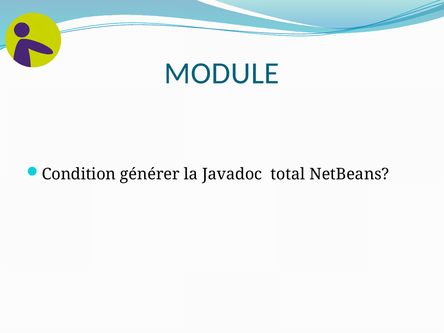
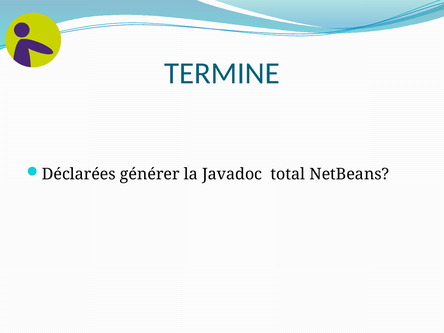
MODULE: MODULE -> TERMINE
Condition: Condition -> Déclarées
